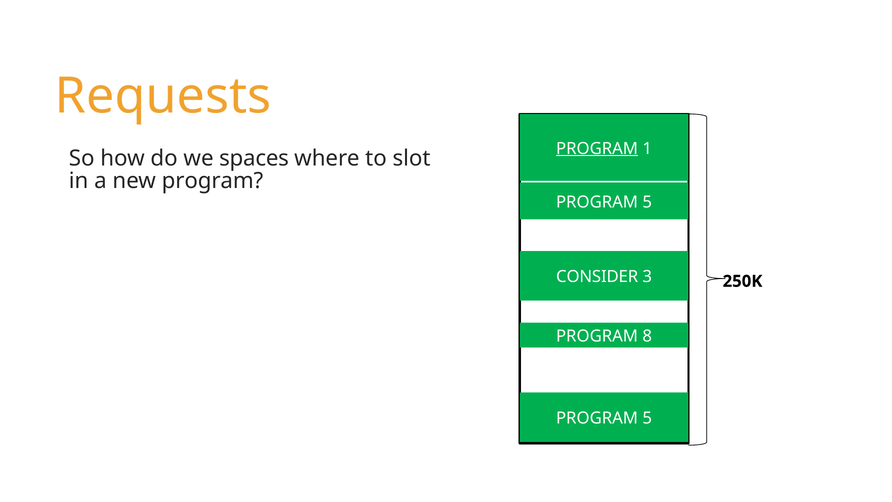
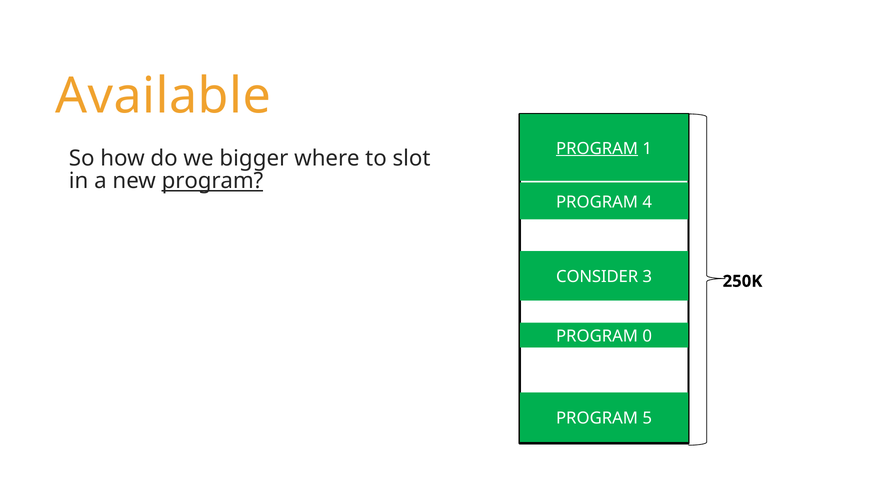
Requests: Requests -> Available
spaces: spaces -> bigger
program at (213, 181) underline: none -> present
5 at (647, 202): 5 -> 4
8: 8 -> 0
